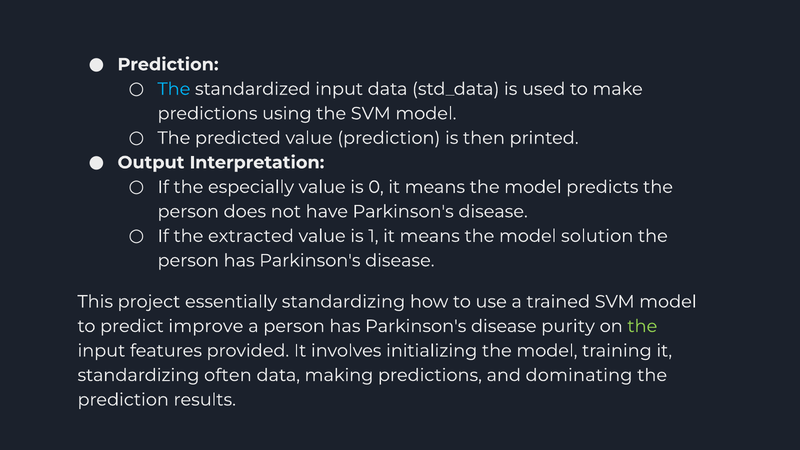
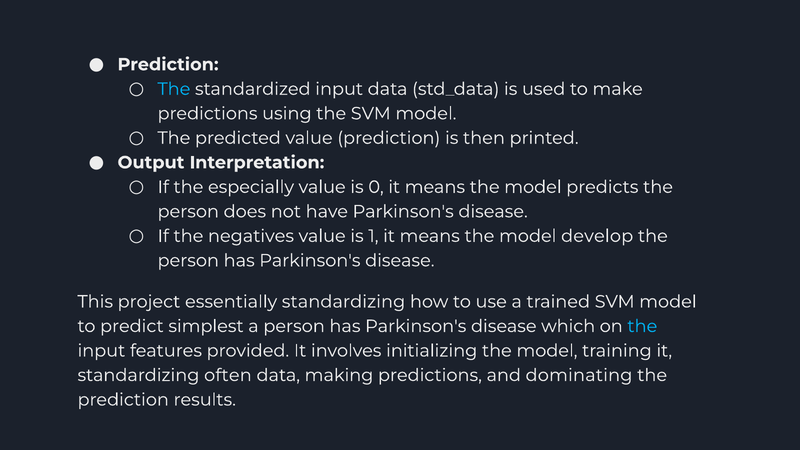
extracted: extracted -> negatives
solution: solution -> develop
improve: improve -> simplest
purity: purity -> which
the at (642, 326) colour: light green -> light blue
